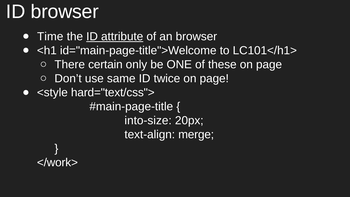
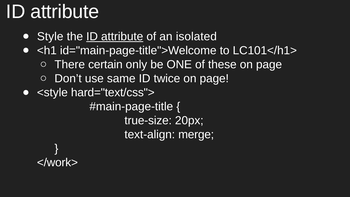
browser at (65, 12): browser -> attribute
Time: Time -> Style
an browser: browser -> isolated
into-size: into-size -> true-size
